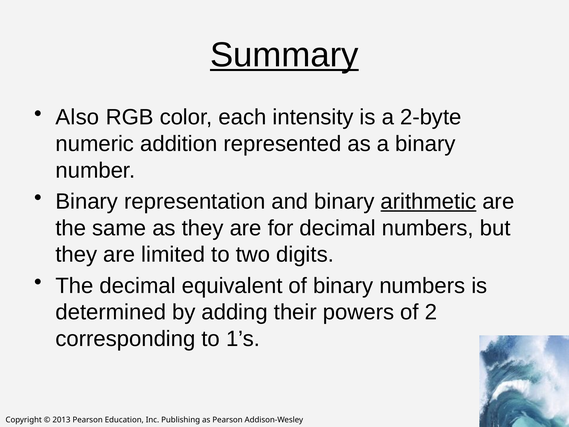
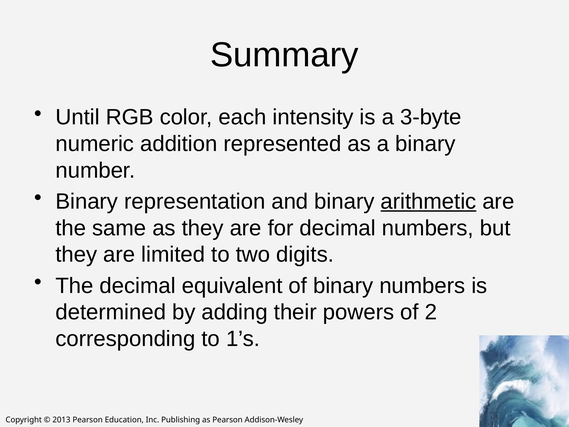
Summary underline: present -> none
Also: Also -> Until
2-byte: 2-byte -> 3-byte
